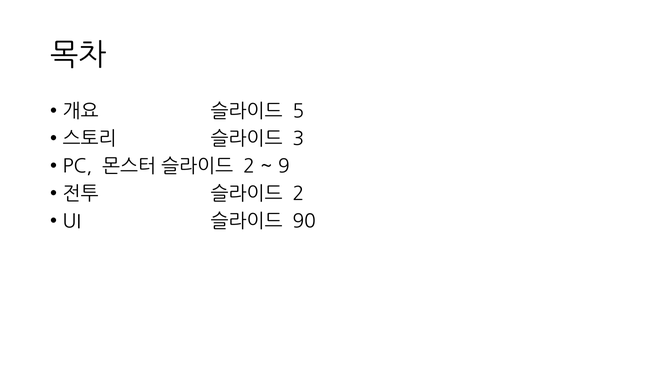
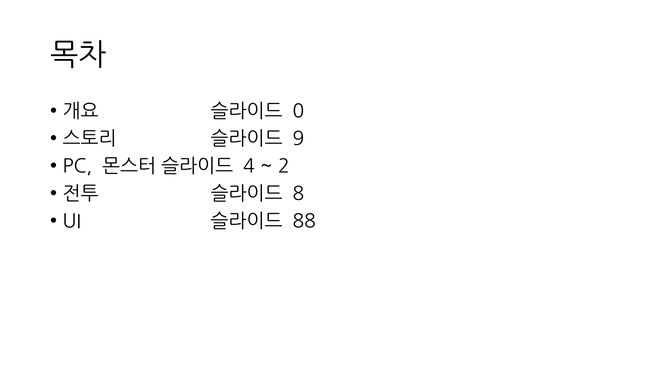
5: 5 -> 0
3: 3 -> 9
2 at (249, 166): 2 -> 4
9: 9 -> 2
2 at (298, 194): 2 -> 8
90: 90 -> 88
